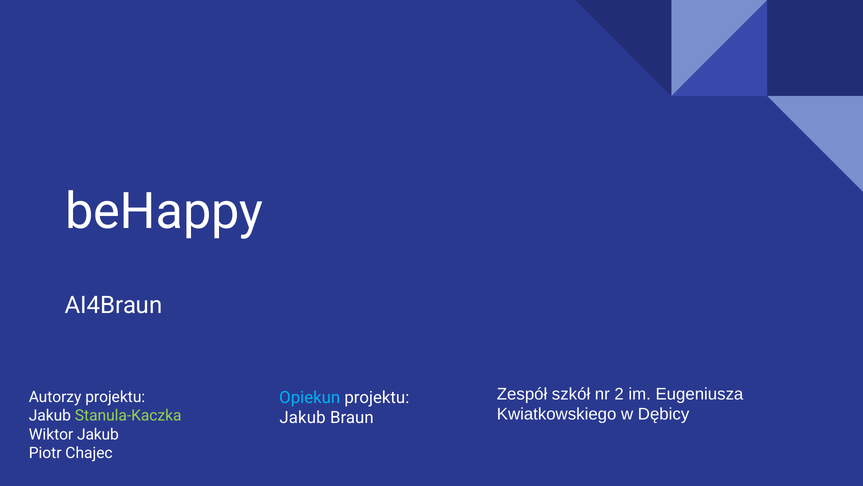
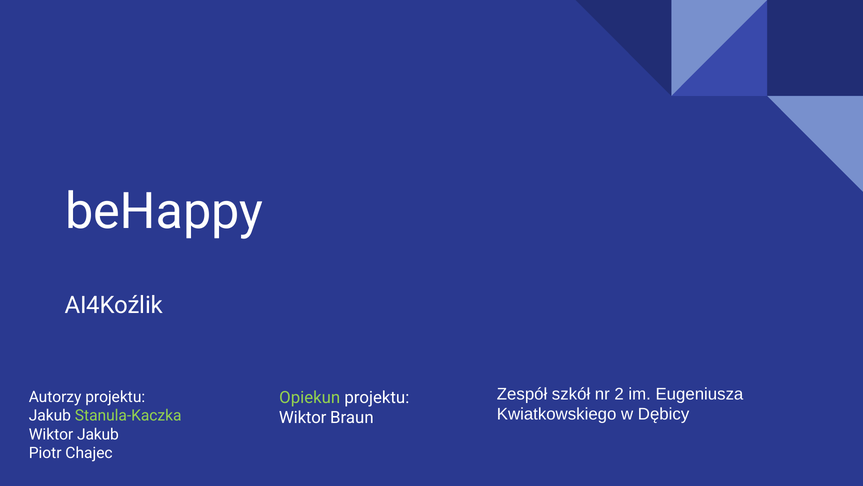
AI4Braun: AI4Braun -> AI4Koźlik
Opiekun colour: light blue -> light green
Jakub at (303, 417): Jakub -> Wiktor
